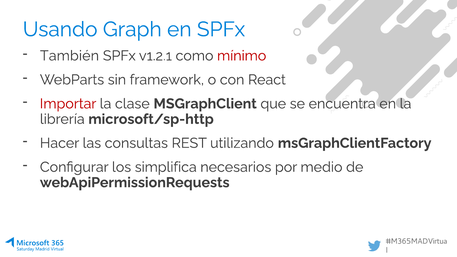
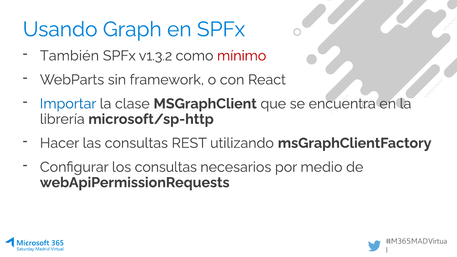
v1.2.1: v1.2.1 -> v1.3.2
Importar colour: red -> blue
los simplifica: simplifica -> consultas
